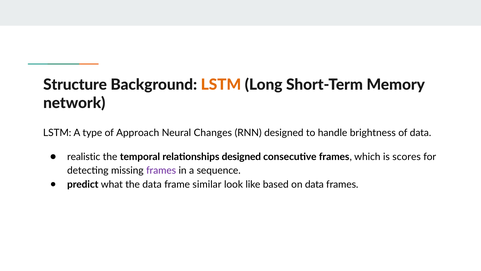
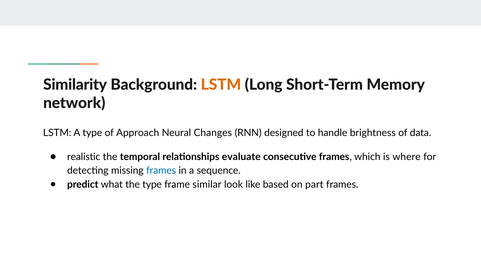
Structure: Structure -> Similarity
relationships designed: designed -> evaluate
scores: scores -> where
frames at (161, 170) colour: purple -> blue
the data: data -> type
on data: data -> part
